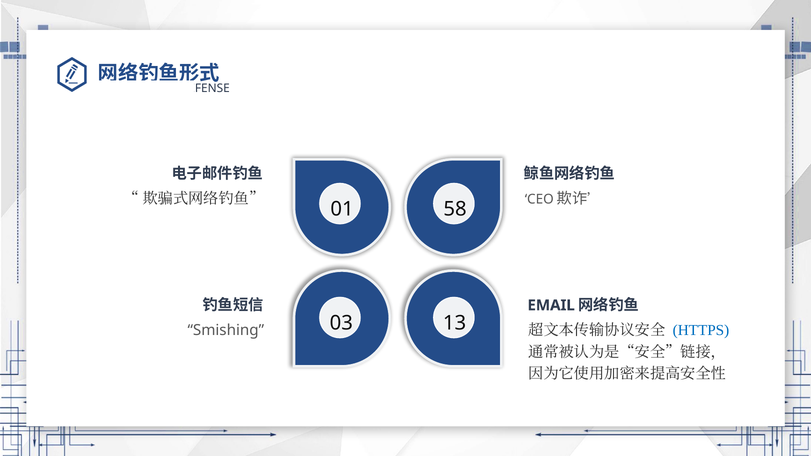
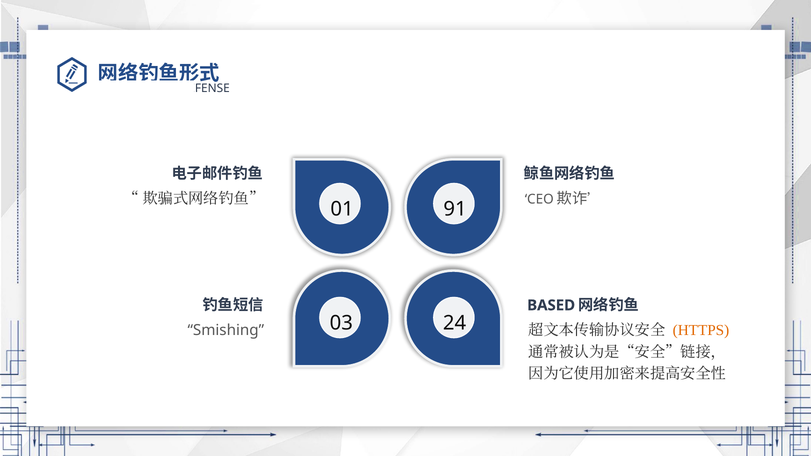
58: 58 -> 91
EMAIL: EMAIL -> BASED
13: 13 -> 24
HTTPS colour: blue -> orange
